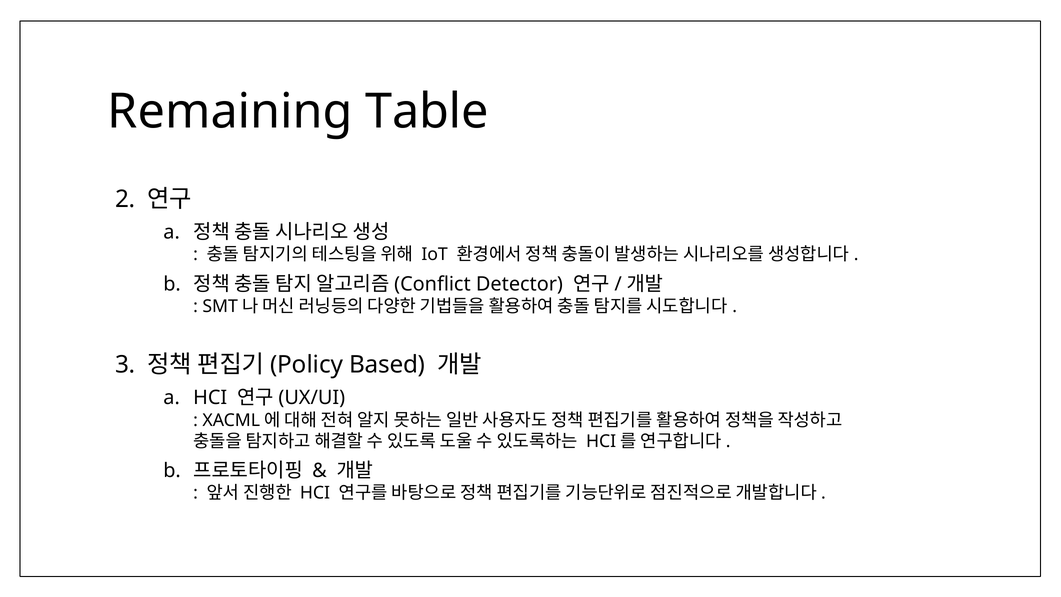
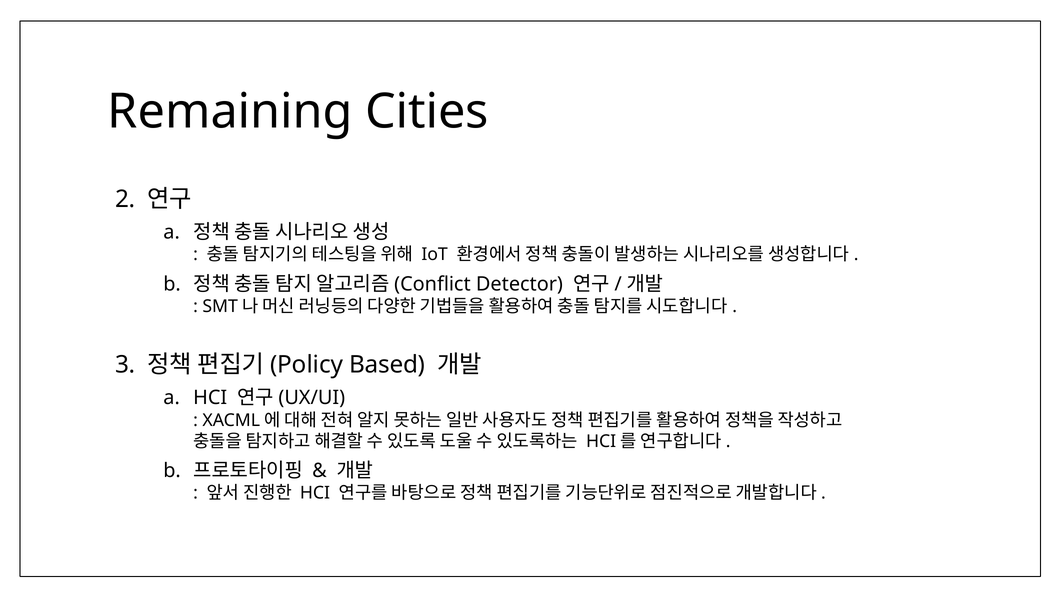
Table: Table -> Cities
